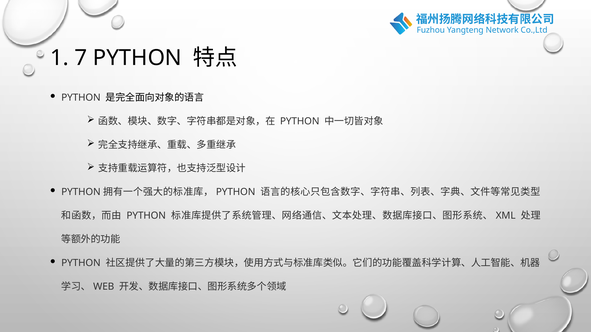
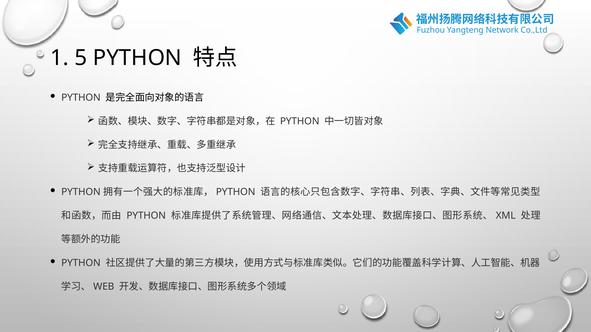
7: 7 -> 5
